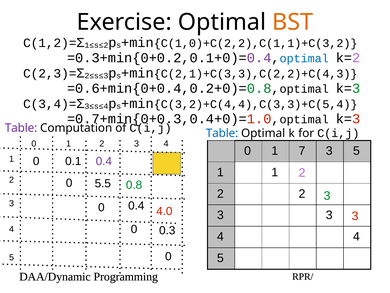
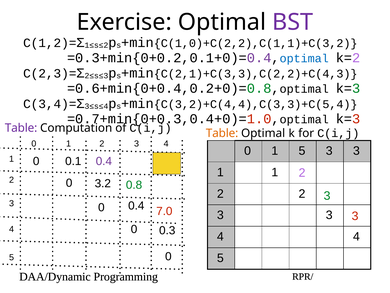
BST colour: orange -> purple
Table at (222, 133) colour: blue -> orange
1 7: 7 -> 5
5 at (356, 151): 5 -> 3
5.5: 5.5 -> 3.2
4.0: 4.0 -> 7.0
